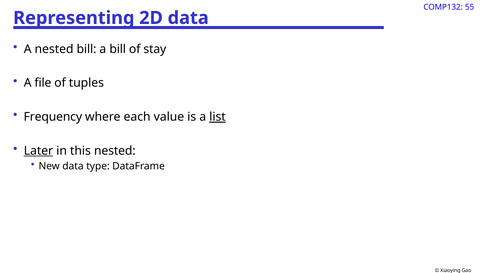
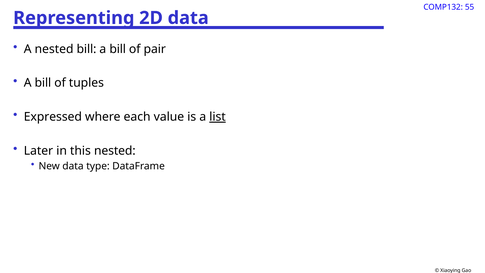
stay: stay -> pair
file at (43, 83): file -> bill
Frequency: Frequency -> Expressed
Later underline: present -> none
